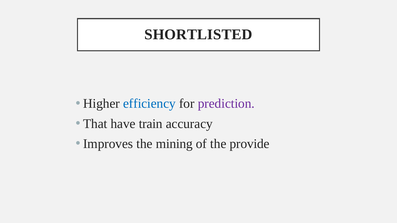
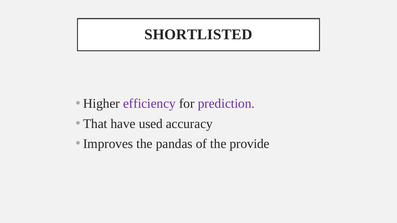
efficiency colour: blue -> purple
train: train -> used
mining: mining -> pandas
